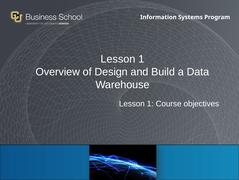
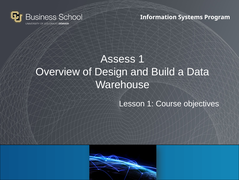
Lesson at (118, 59): Lesson -> Assess
